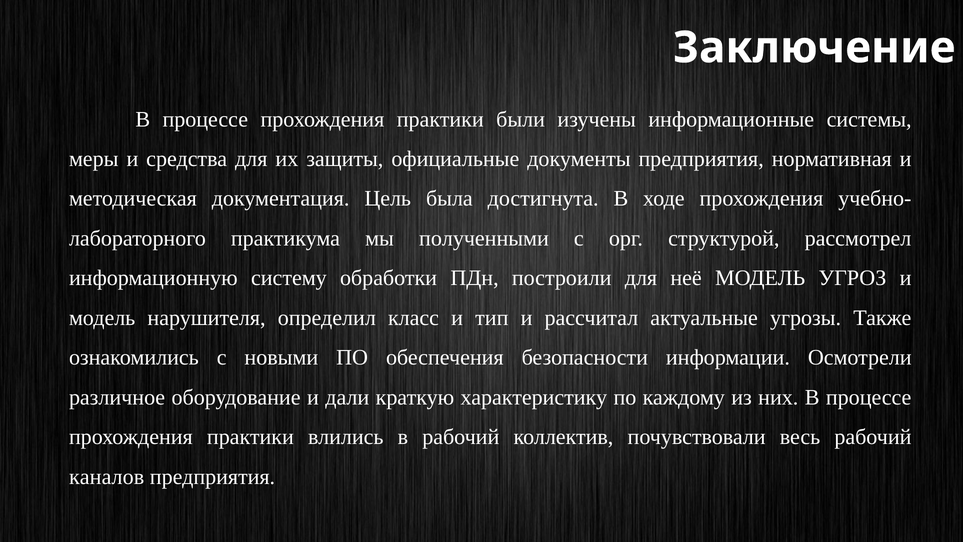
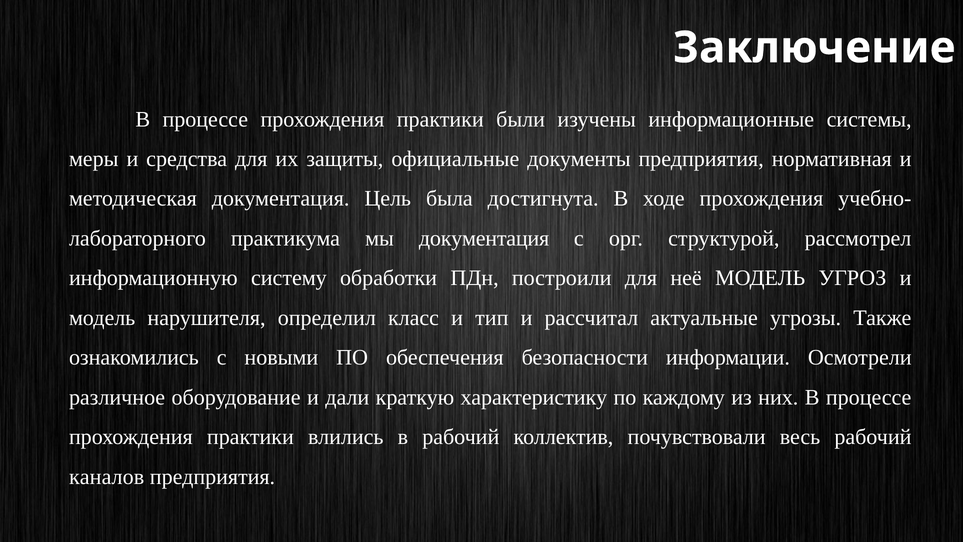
мы полученными: полученными -> документация
